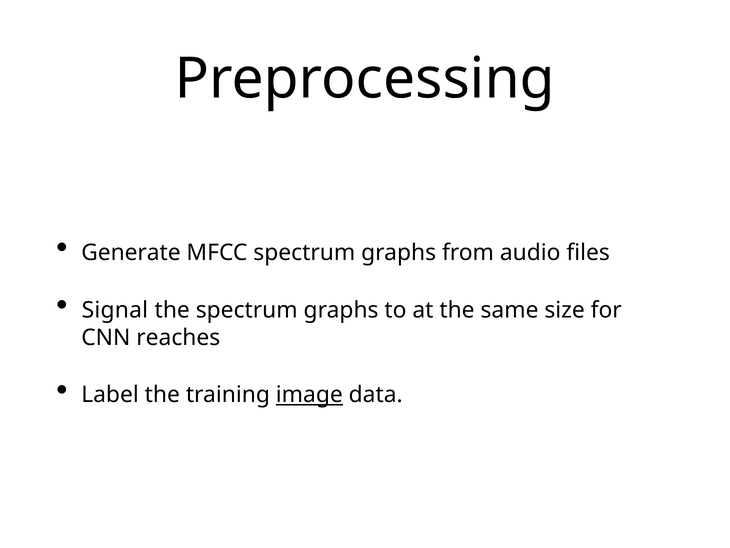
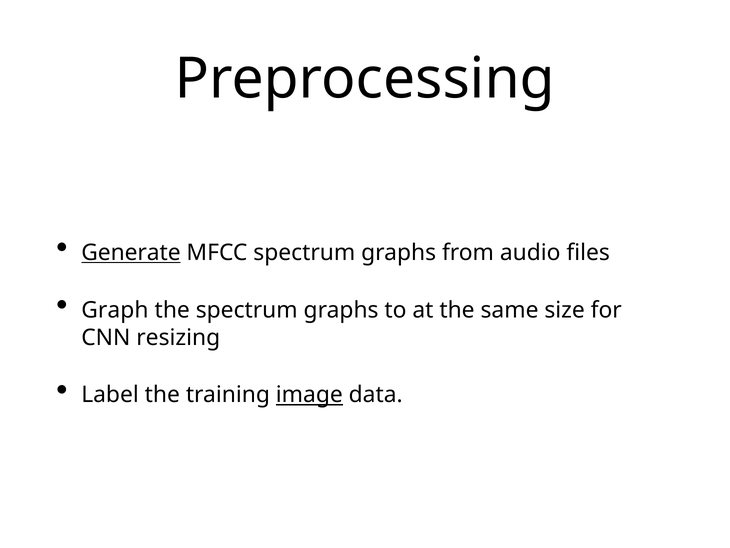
Generate underline: none -> present
Signal: Signal -> Graph
reaches: reaches -> resizing
